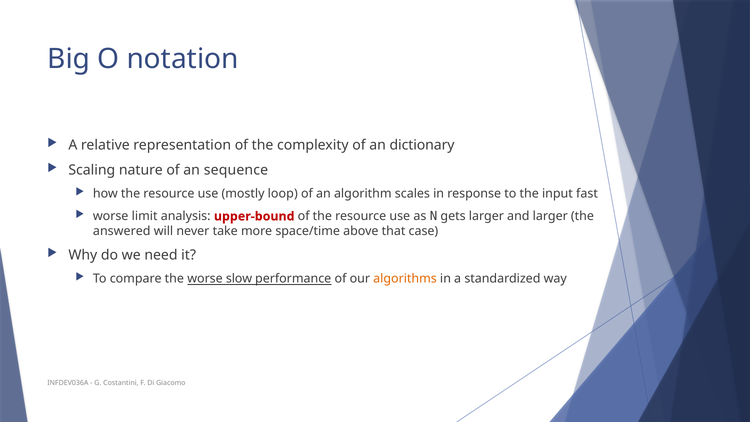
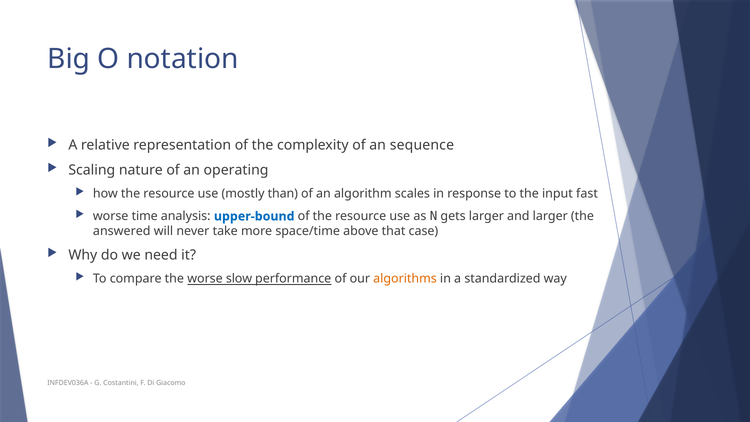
dictionary: dictionary -> sequence
sequence: sequence -> operating
loop: loop -> than
limit: limit -> time
upper-bound colour: red -> blue
